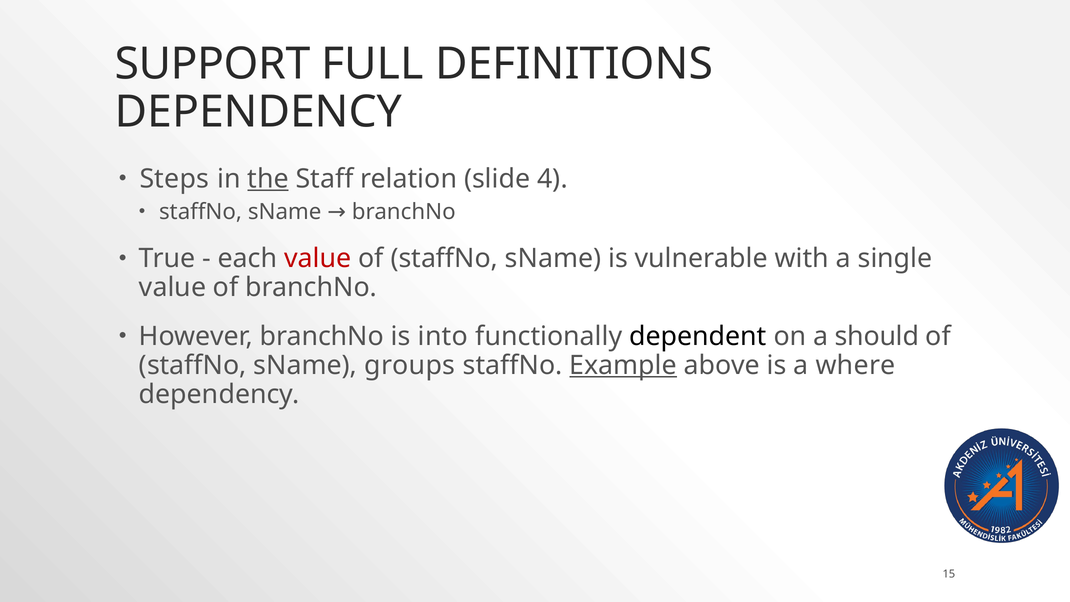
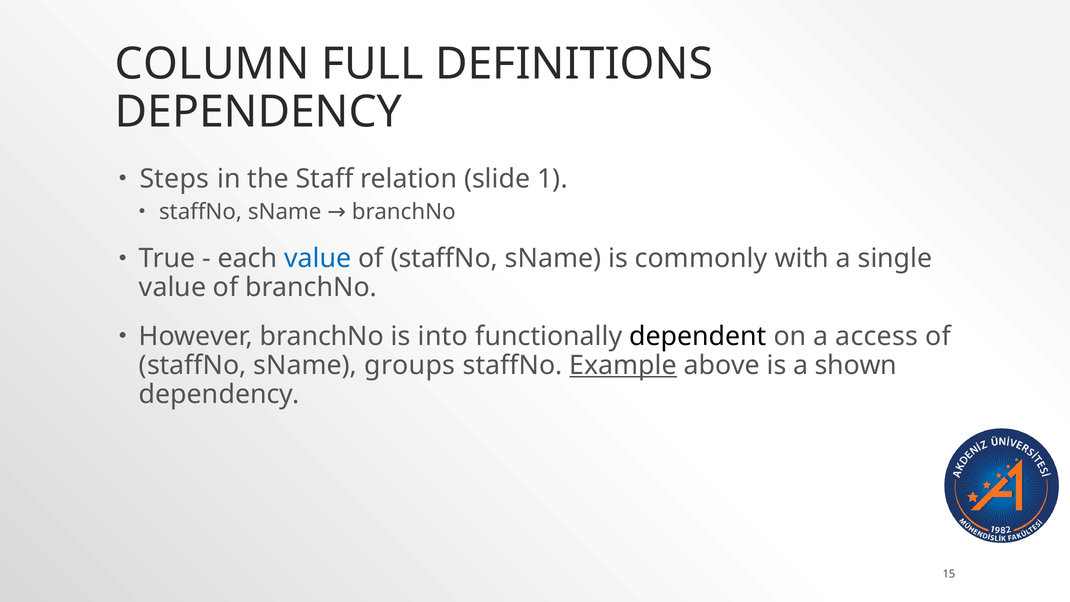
SUPPORT: SUPPORT -> COLUMN
the underline: present -> none
4: 4 -> 1
value at (318, 259) colour: red -> blue
vulnerable: vulnerable -> commonly
should: should -> access
where: where -> shown
